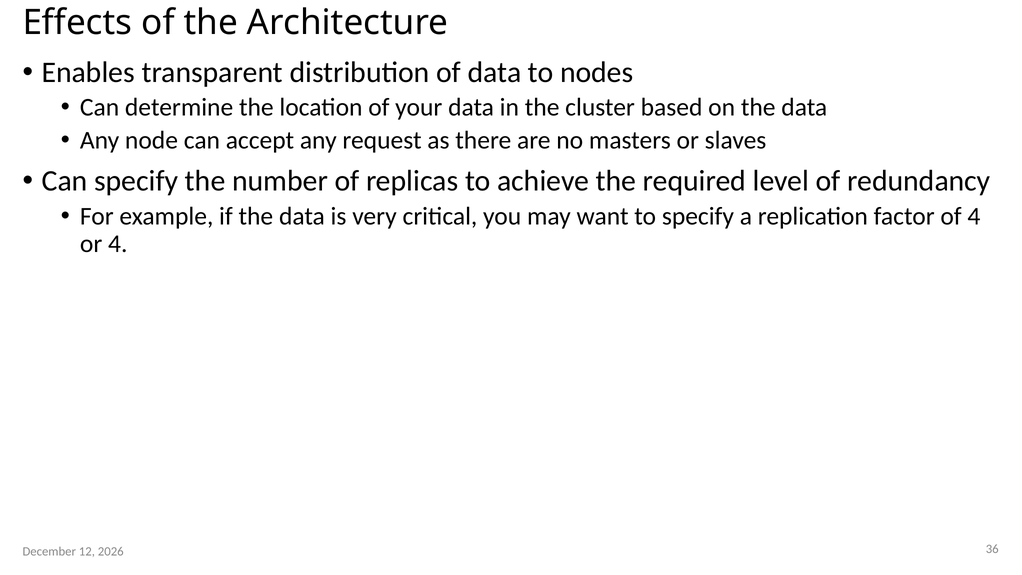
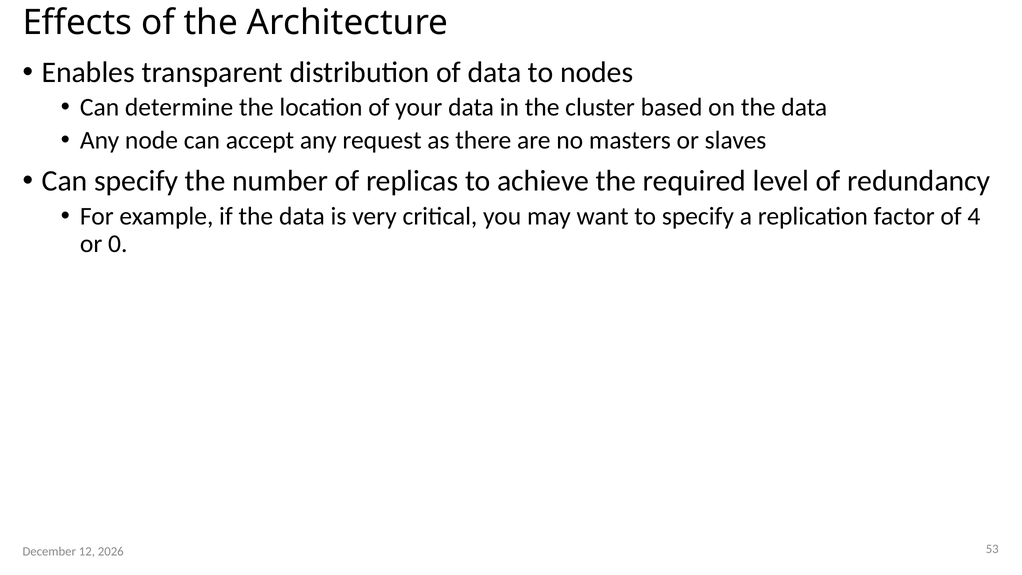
or 4: 4 -> 0
36: 36 -> 53
